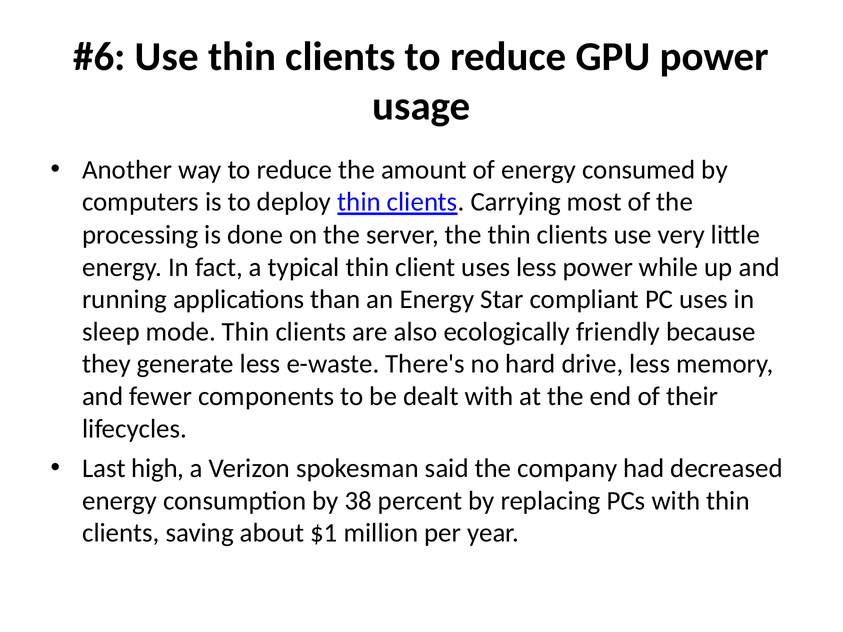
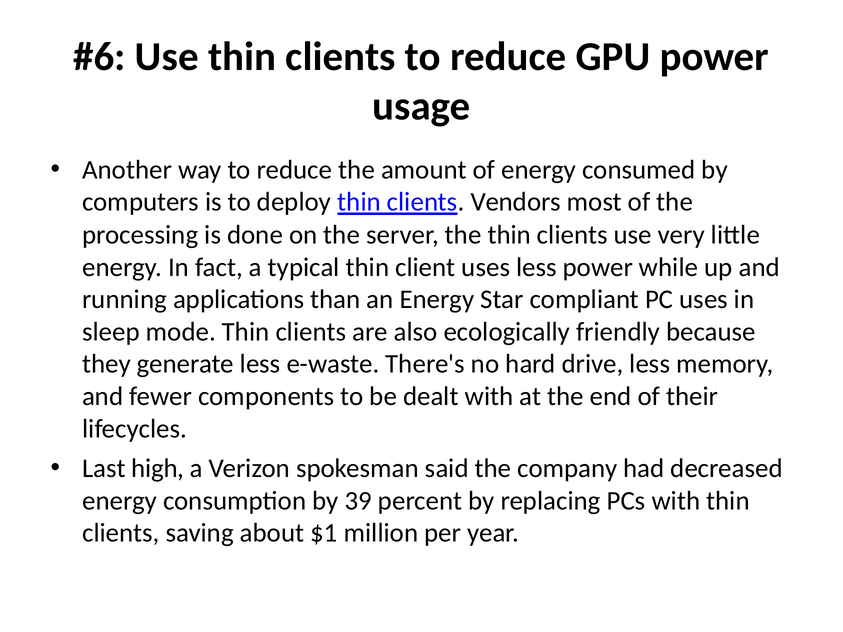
Carrying: Carrying -> Vendors
38: 38 -> 39
